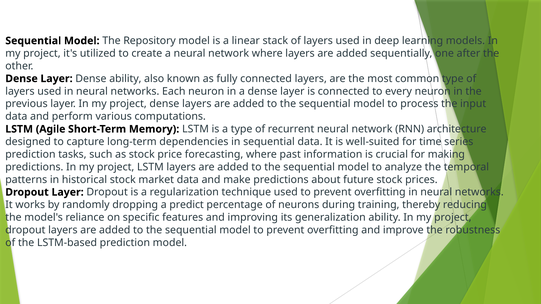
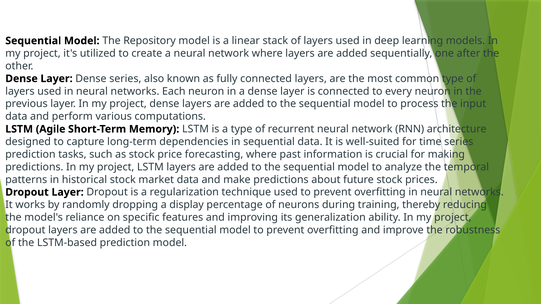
Dense ability: ability -> series
predict: predict -> display
